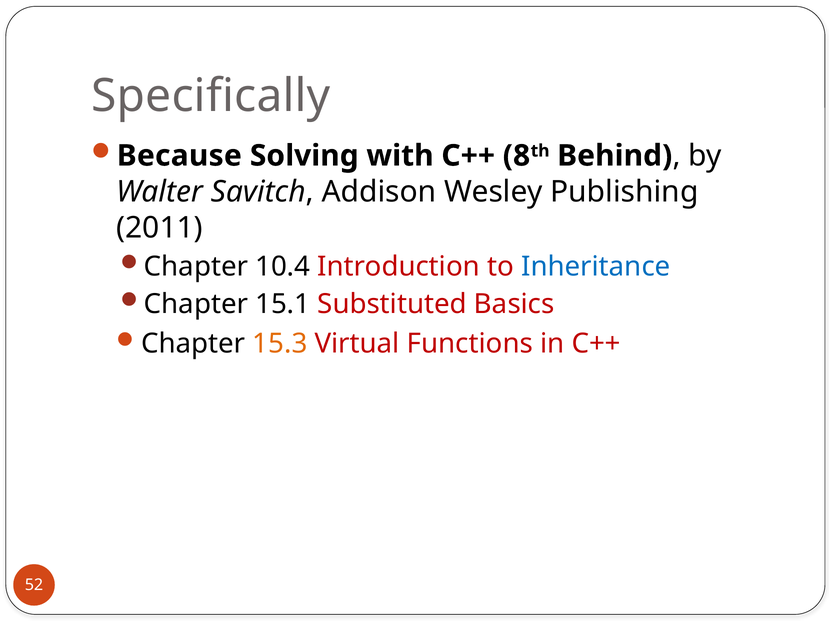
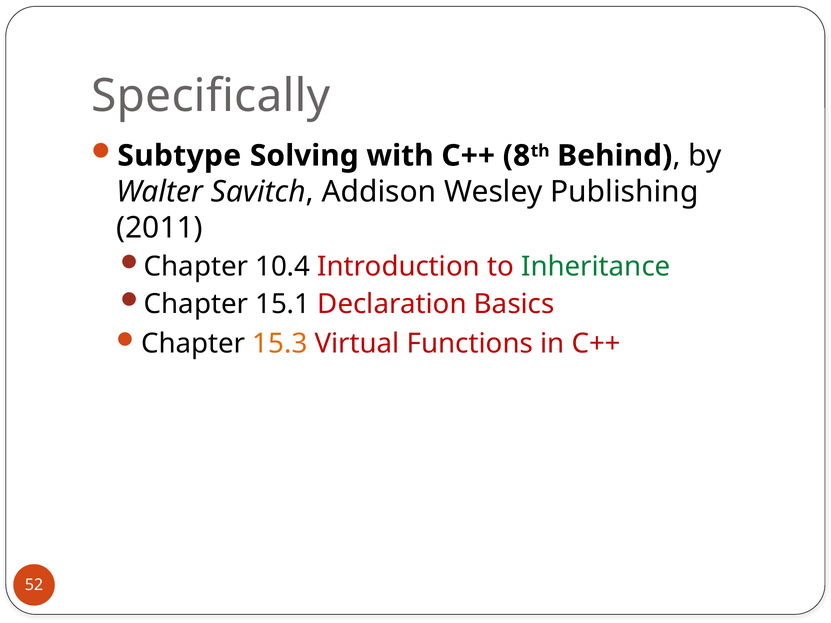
Because: Because -> Subtype
Inheritance colour: blue -> green
Substituted: Substituted -> Declaration
